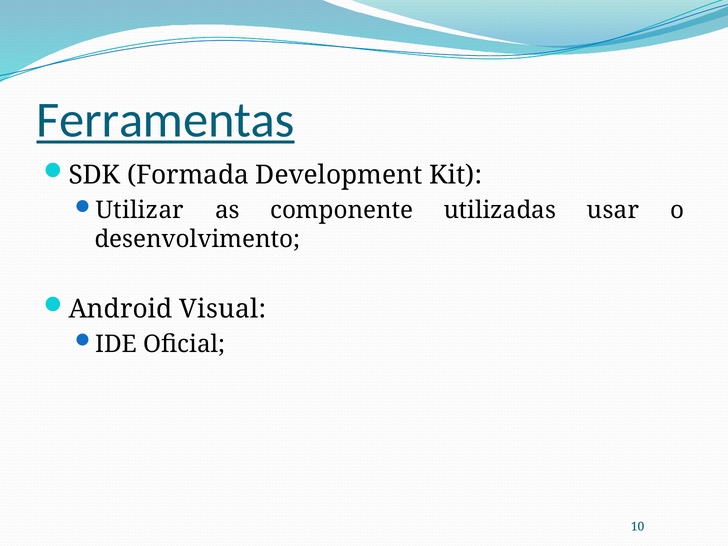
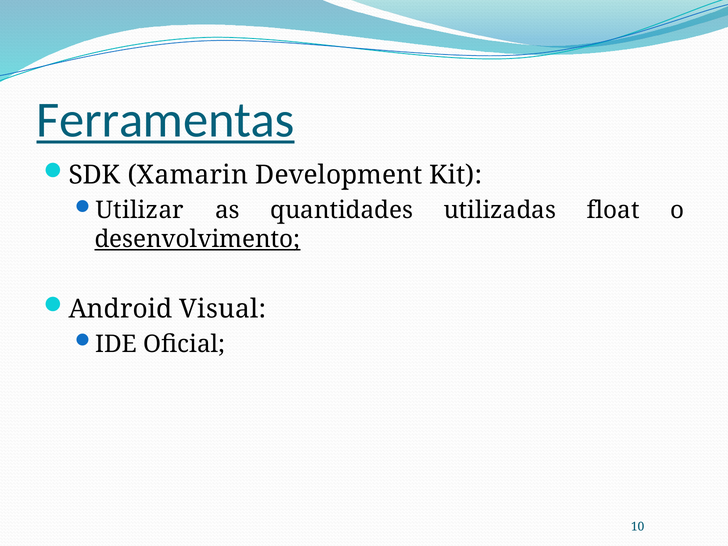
Formada: Formada -> Xamarin
componente: componente -> quantidades
usar: usar -> float
desenvolvimento underline: none -> present
